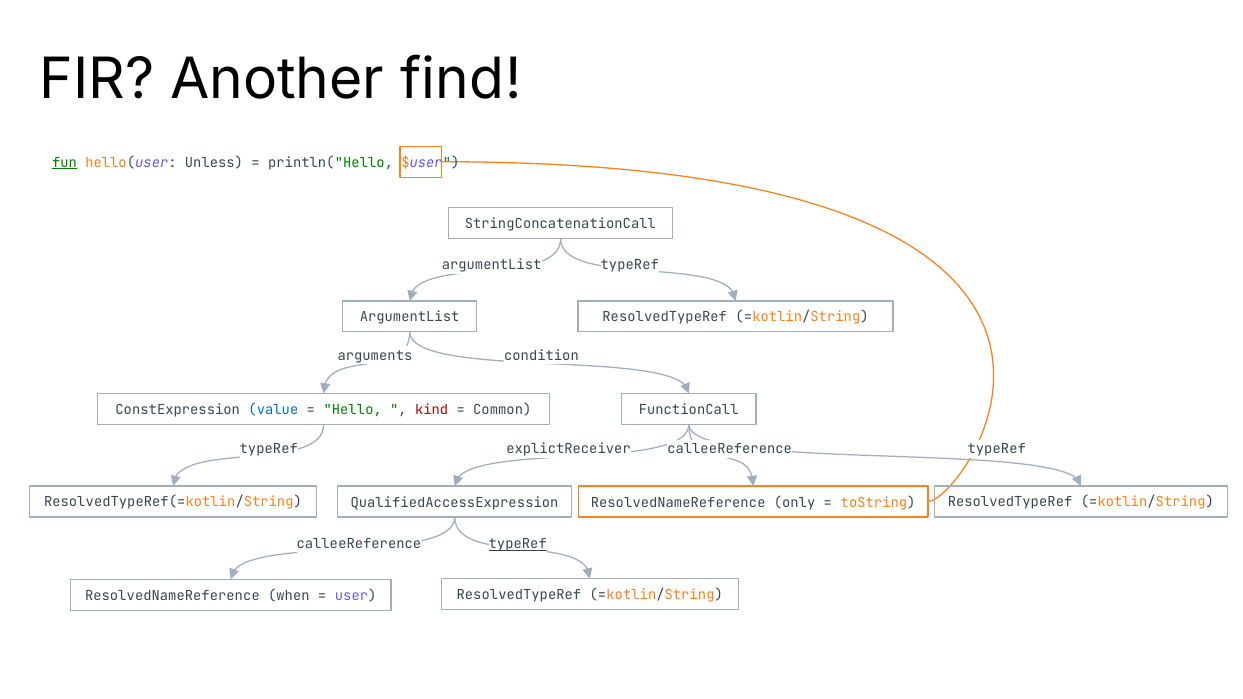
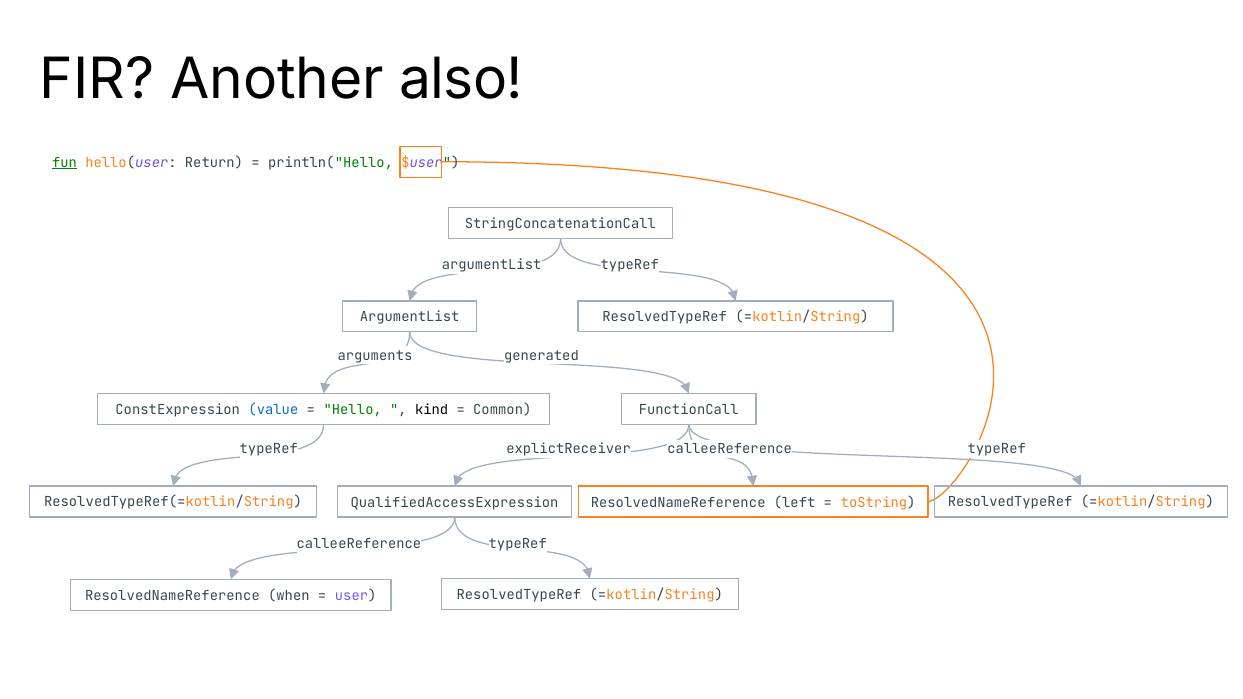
find: find -> also
Unless: Unless -> Return
condition: condition -> generated
kind colour: red -> black
only: only -> left
typeRef at (518, 545) underline: present -> none
